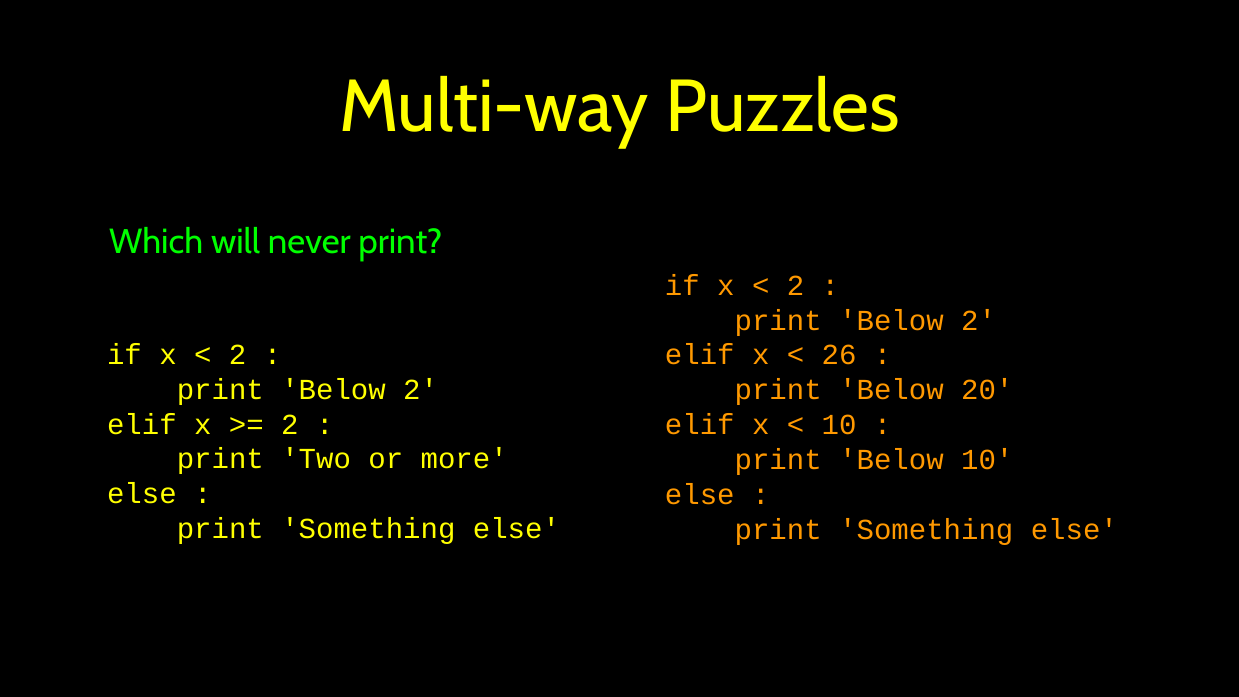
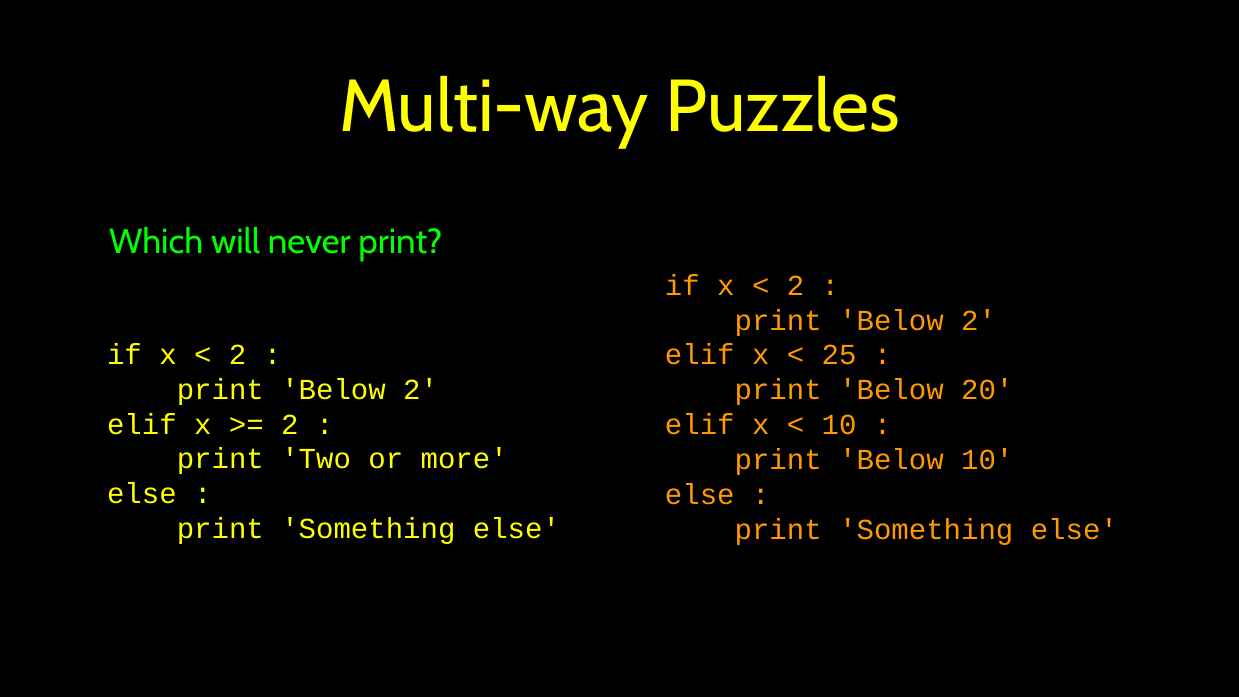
26: 26 -> 25
